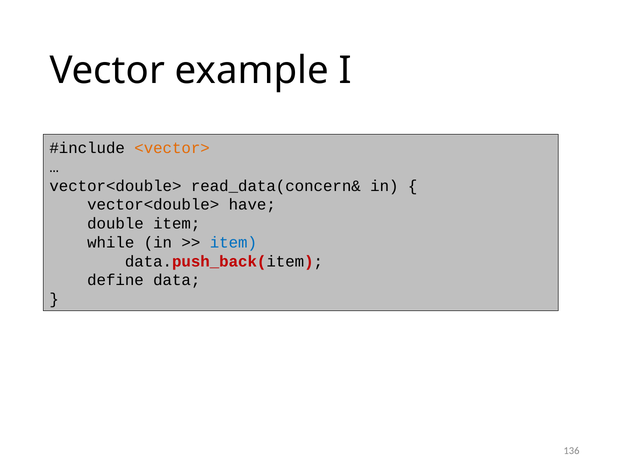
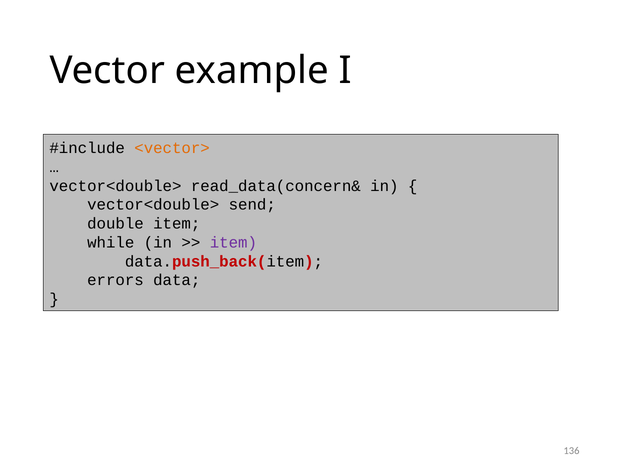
have: have -> send
item at (233, 242) colour: blue -> purple
define: define -> errors
